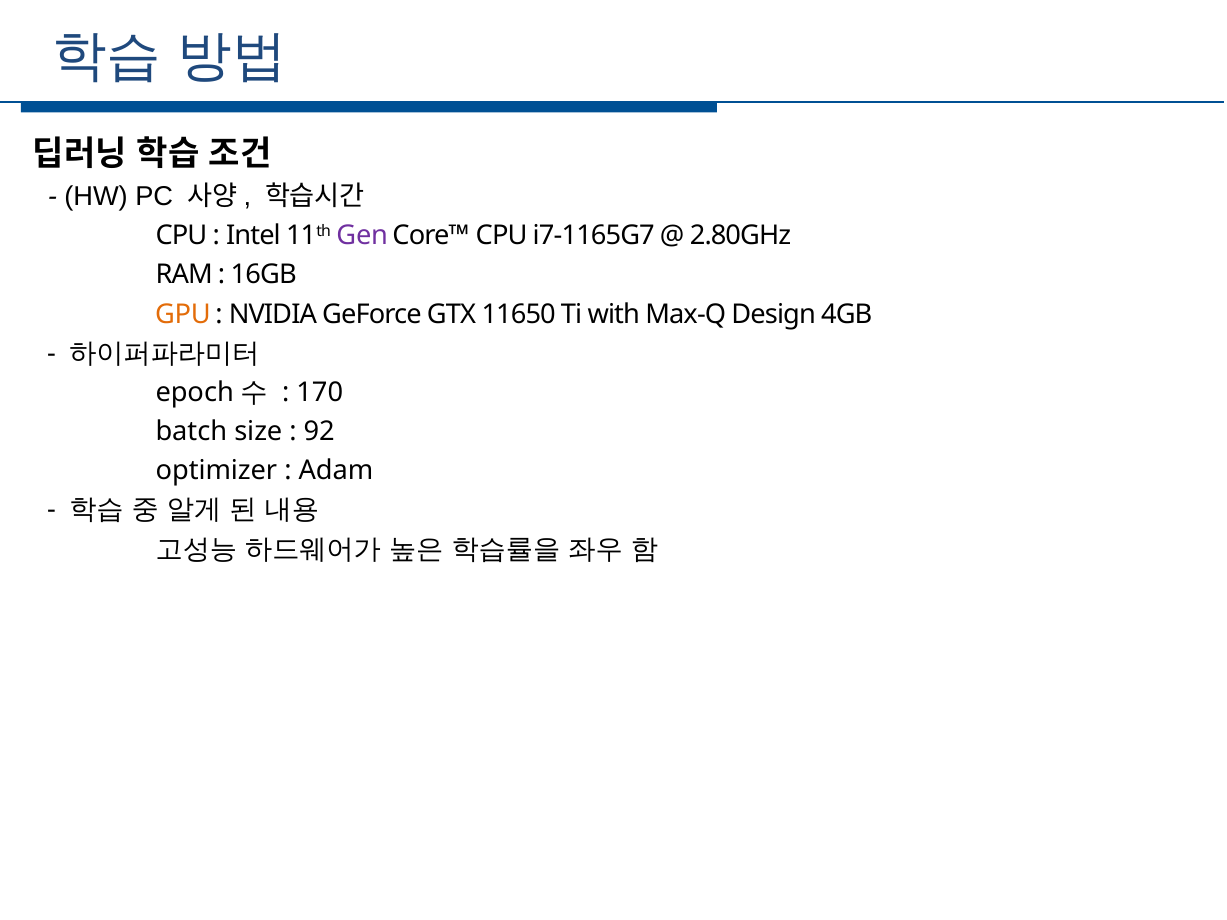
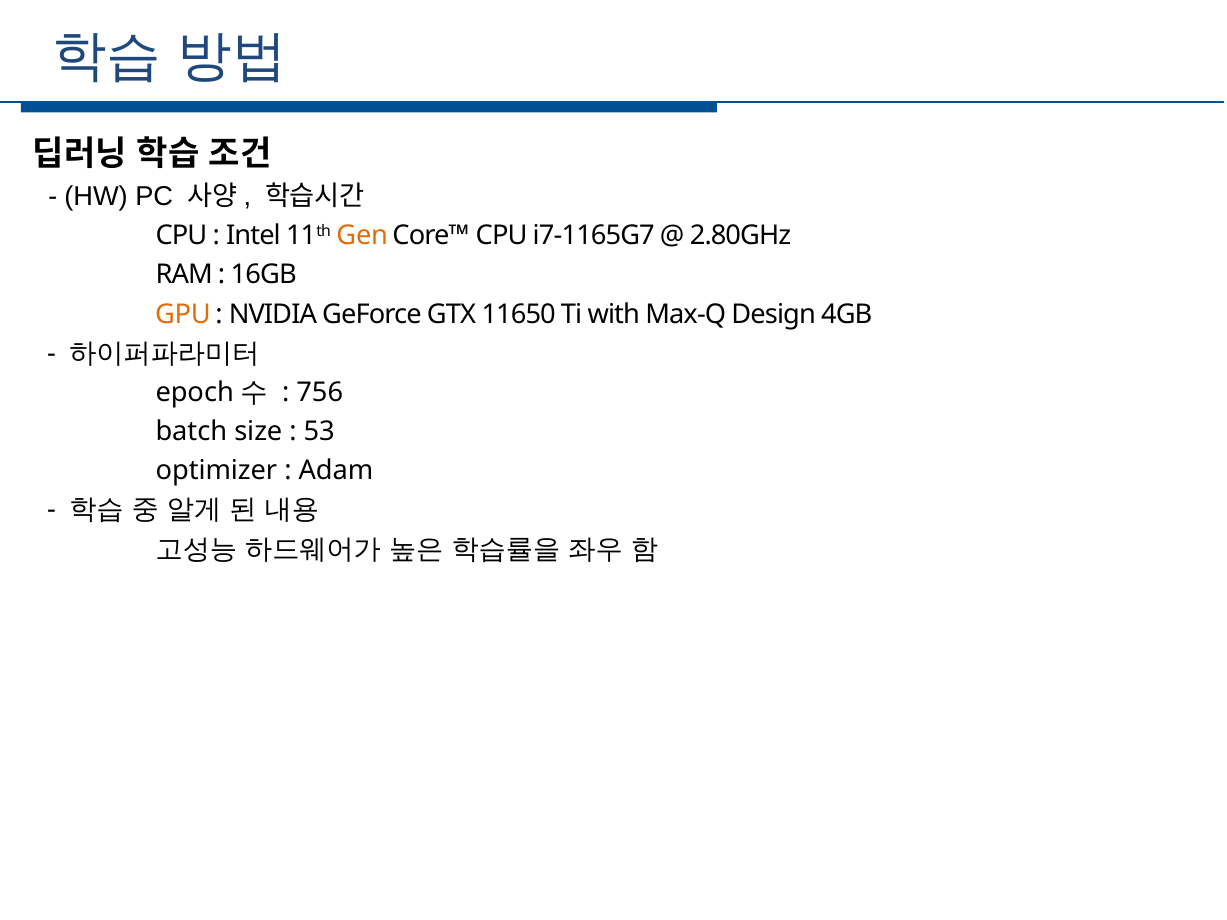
Gen colour: purple -> orange
170: 170 -> 756
92: 92 -> 53
